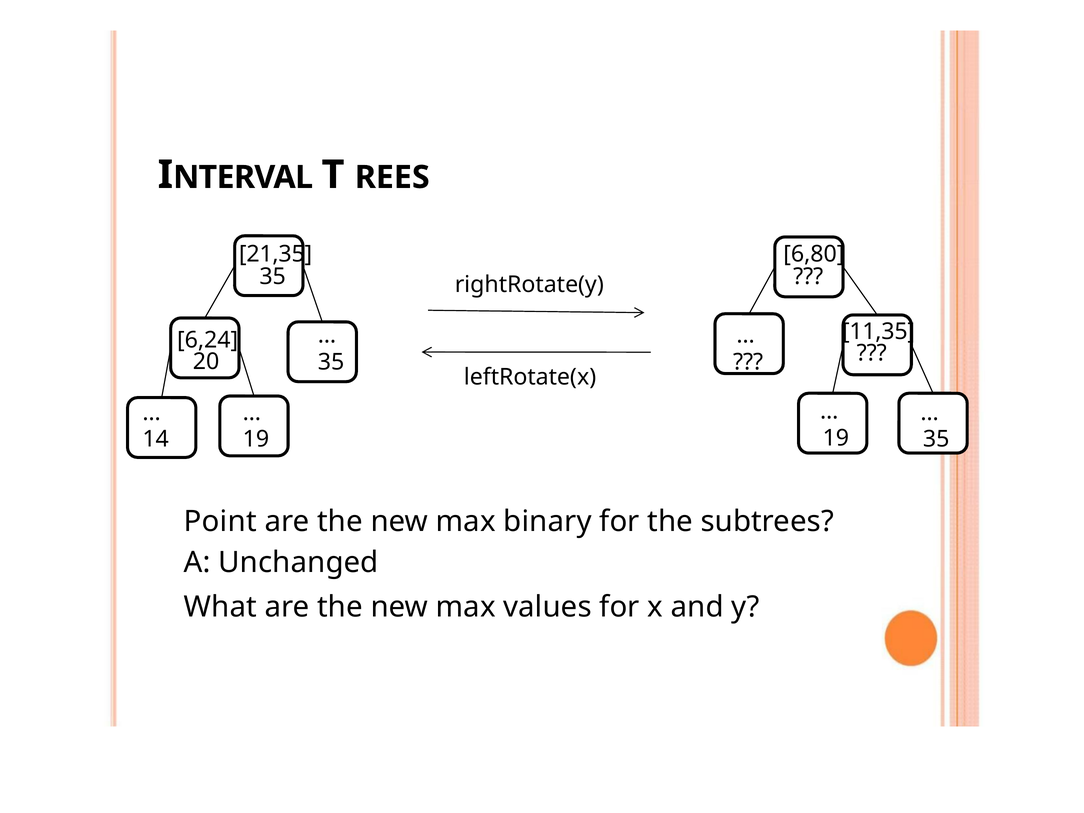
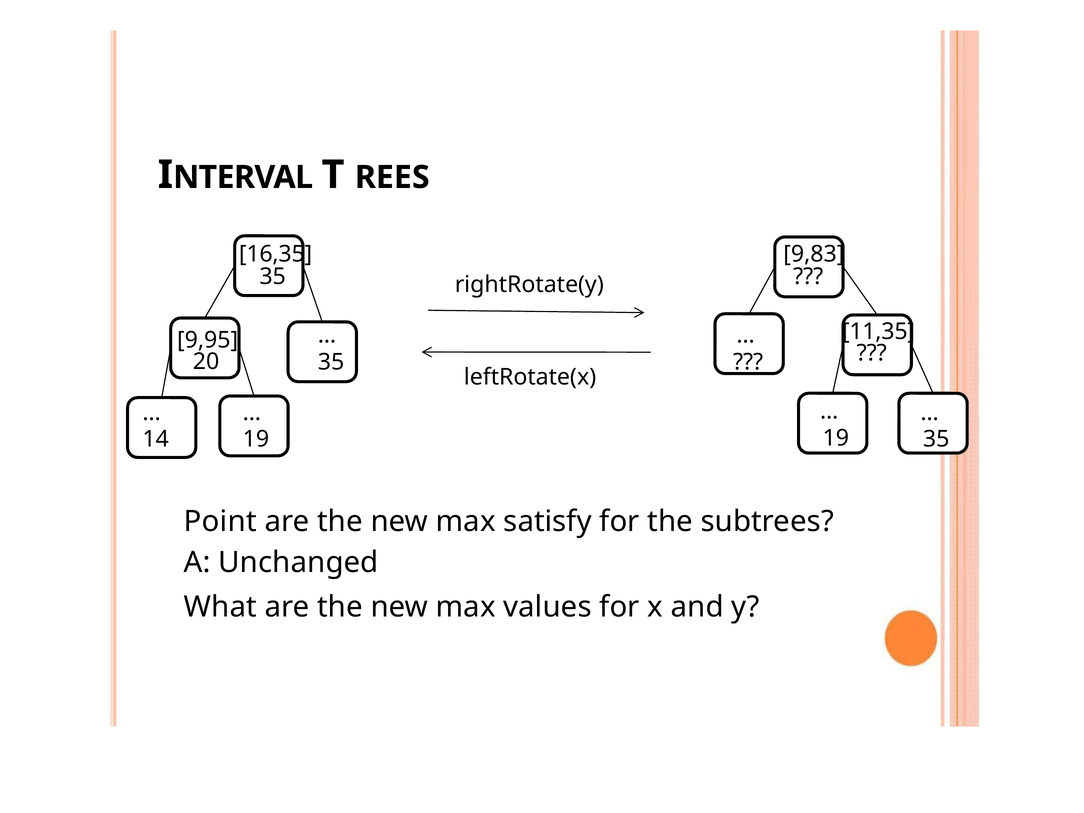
21,35: 21,35 -> 16,35
6,80: 6,80 -> 9,83
6,24: 6,24 -> 9,95
binary: binary -> satisfy
